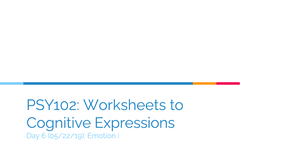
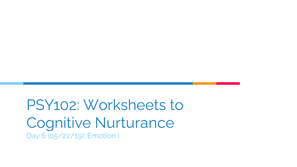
Expressions: Expressions -> Nurturance
